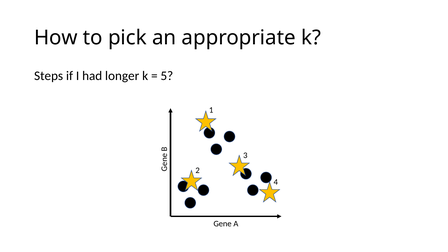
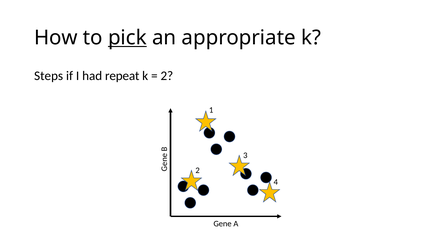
pick underline: none -> present
longer: longer -> repeat
5 at (167, 76): 5 -> 2
